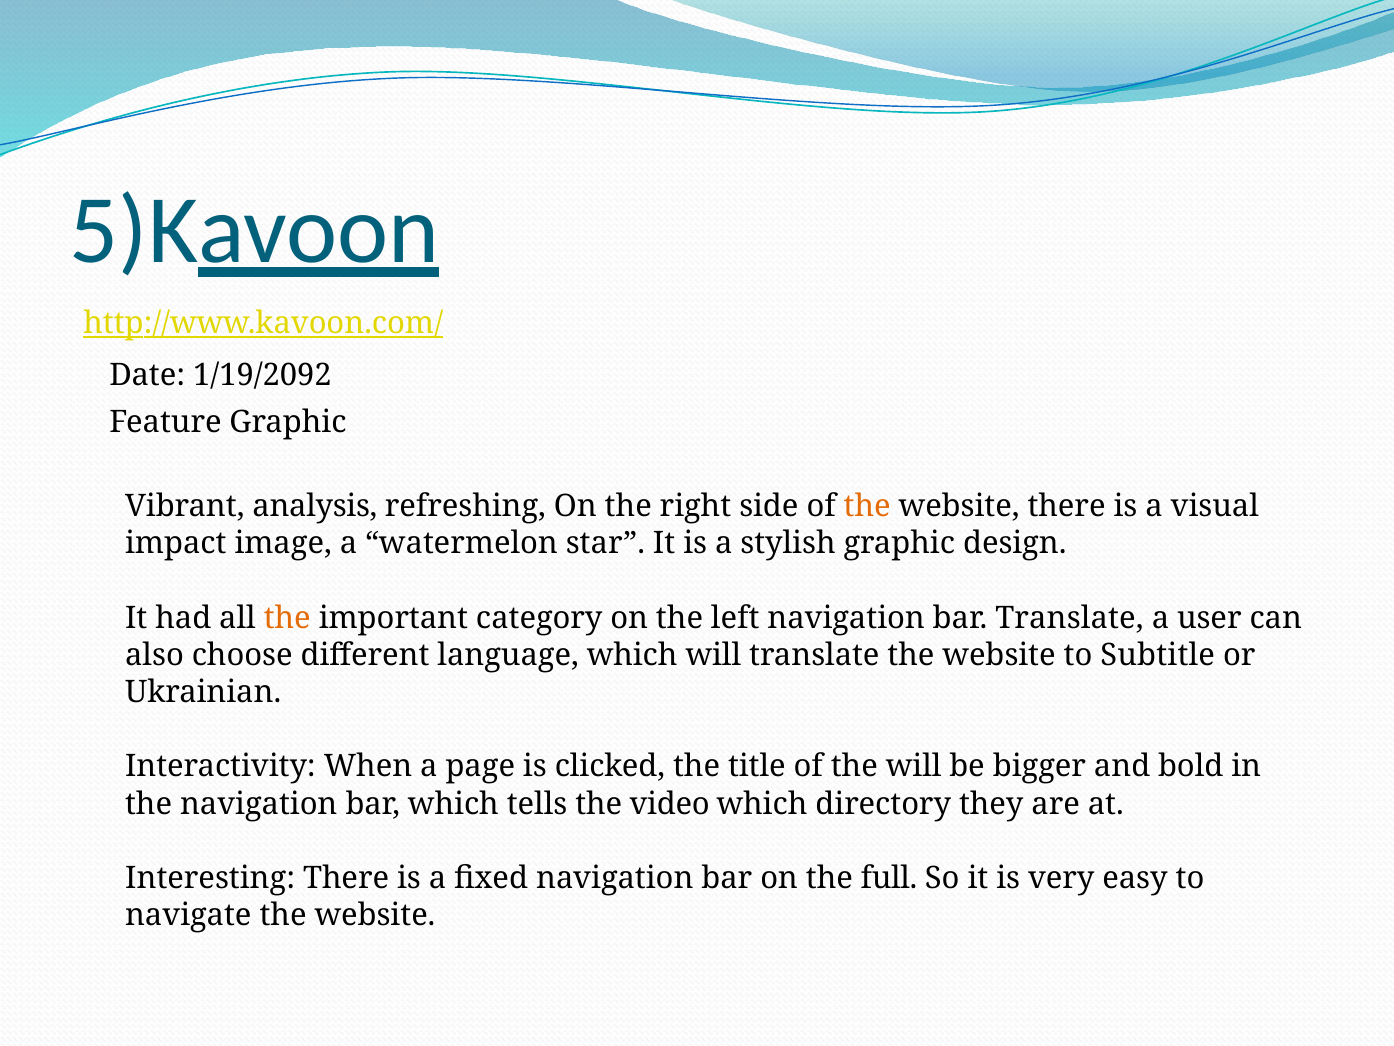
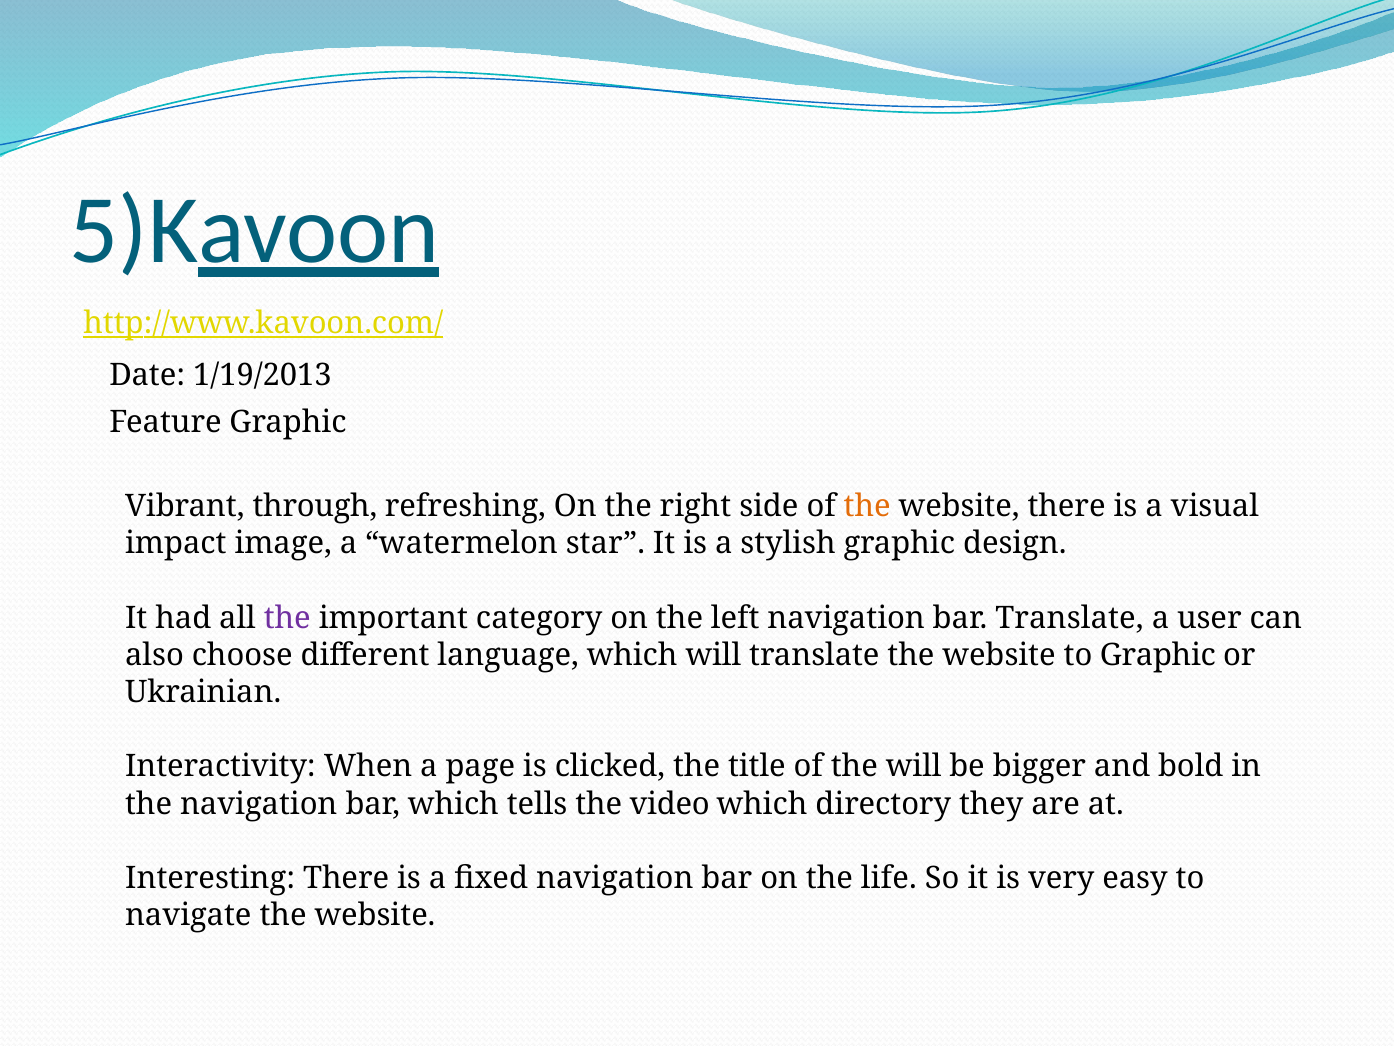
1/19/2092: 1/19/2092 -> 1/19/2013
analysis: analysis -> through
the at (287, 618) colour: orange -> purple
to Subtitle: Subtitle -> Graphic
full: full -> life
